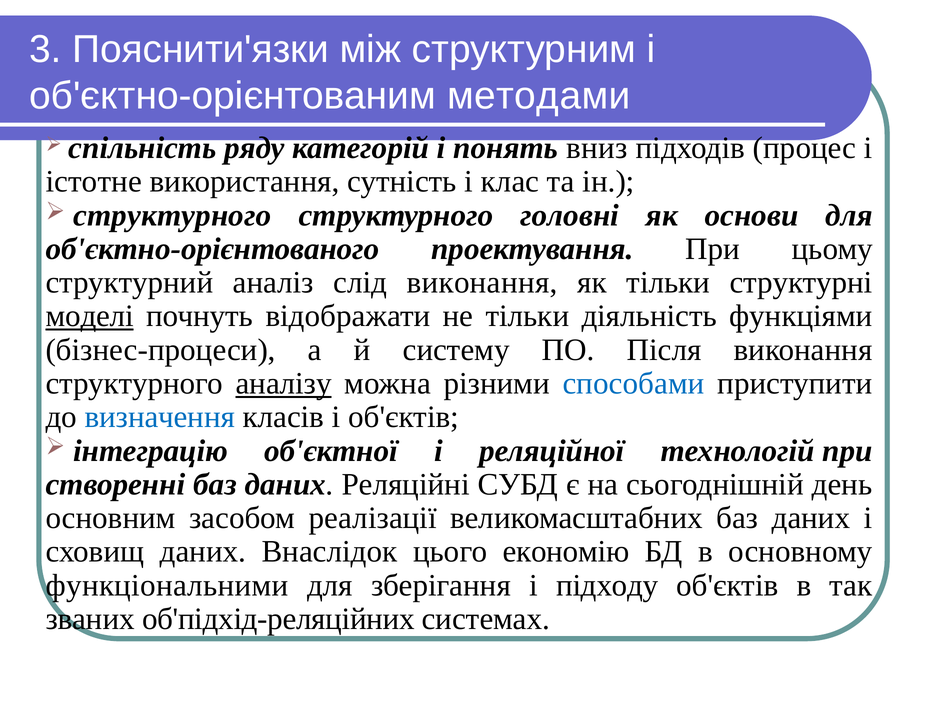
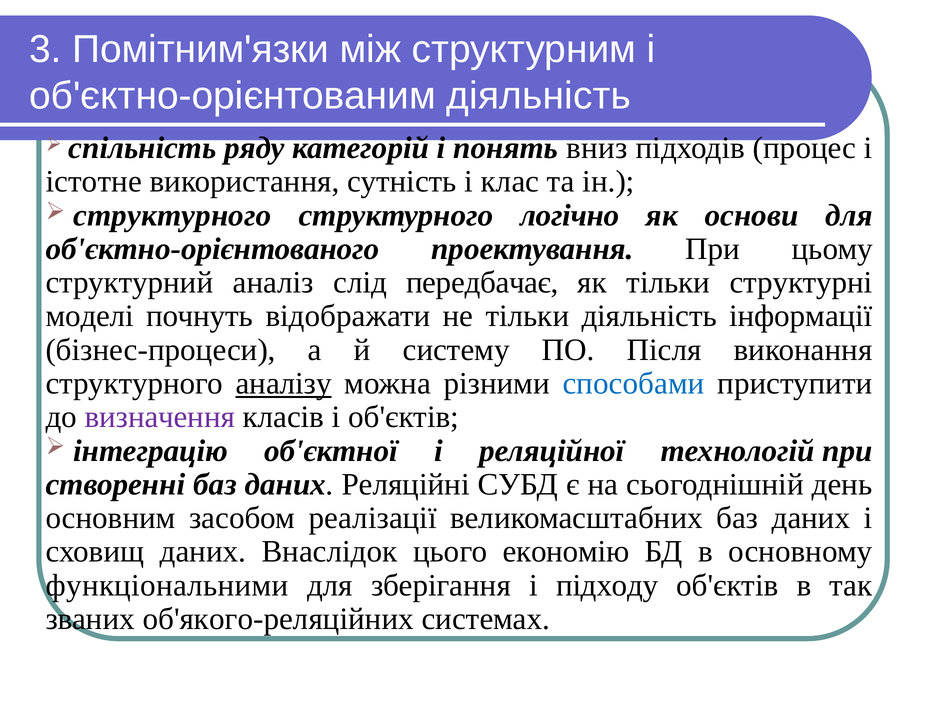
Пояснити'язки: Пояснити'язки -> Помітним'язки
об'єктно-орієнтованим методами: методами -> діяльність
головні: головні -> логічно
слід виконання: виконання -> передбачає
моделі underline: present -> none
функціями: функціями -> інформації
визначення colour: blue -> purple
об'підхід-реляційних: об'підхід-реляційних -> об'якого-реляційних
